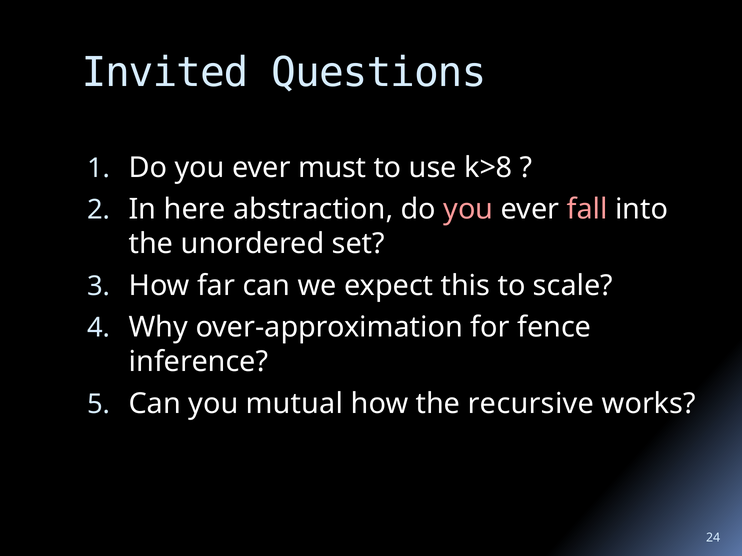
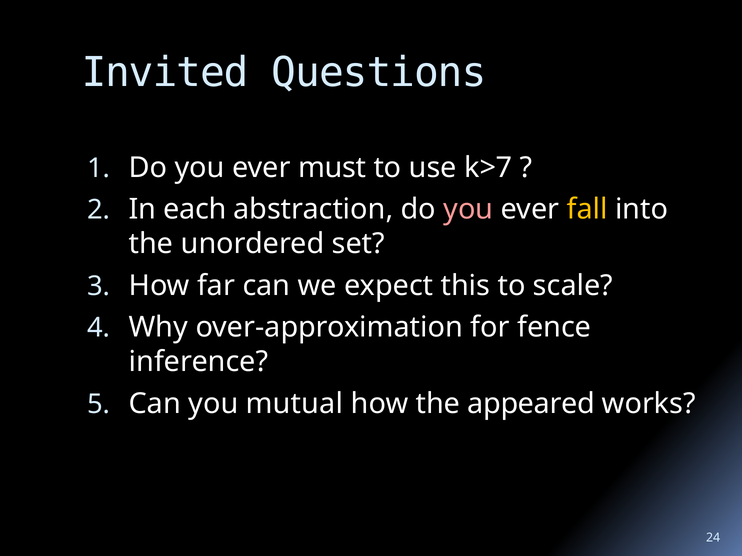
k>8: k>8 -> k>7
here: here -> each
fall colour: pink -> yellow
recursive: recursive -> appeared
